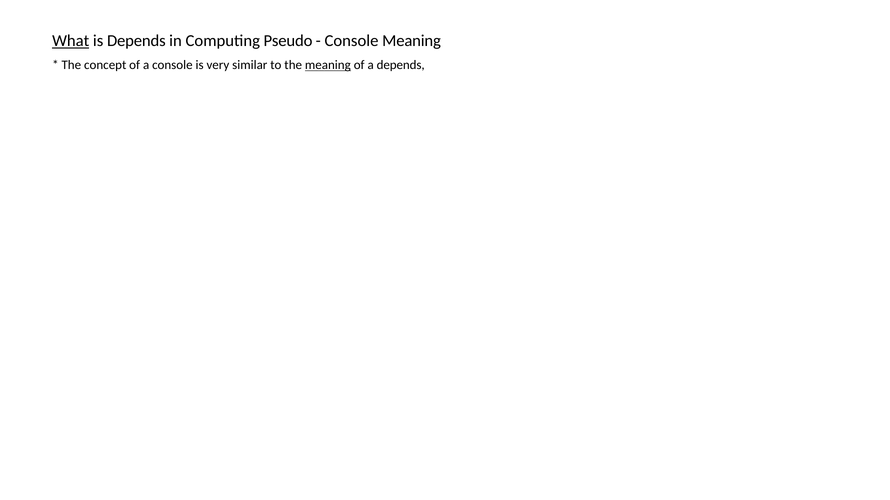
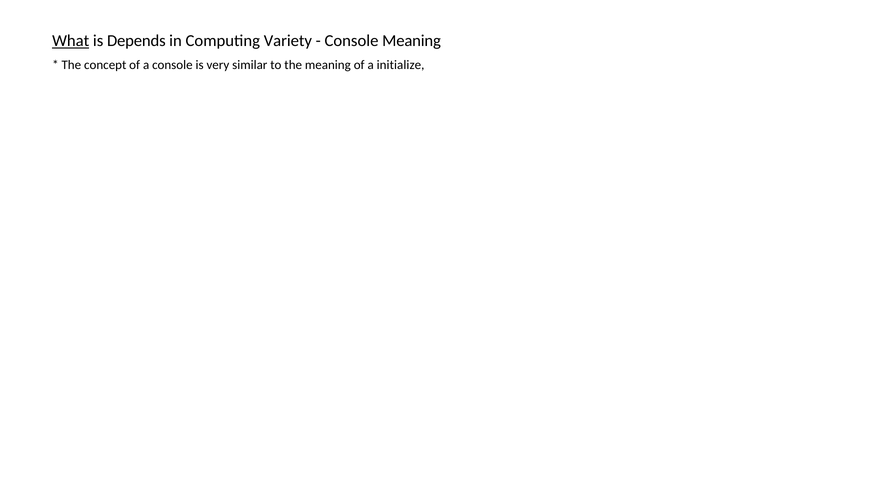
Pseudo: Pseudo -> Variety
meaning at (328, 65) underline: present -> none
a depends: depends -> initialize
